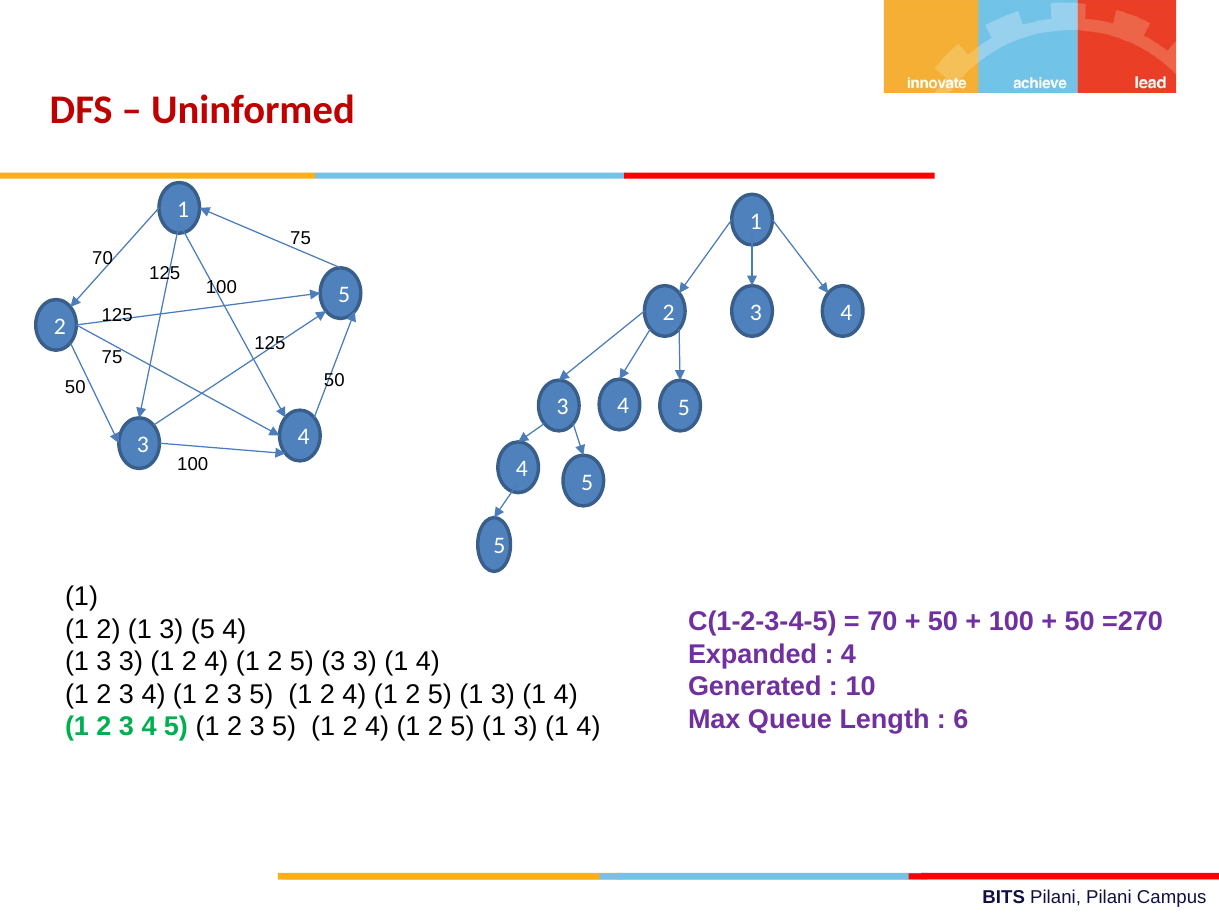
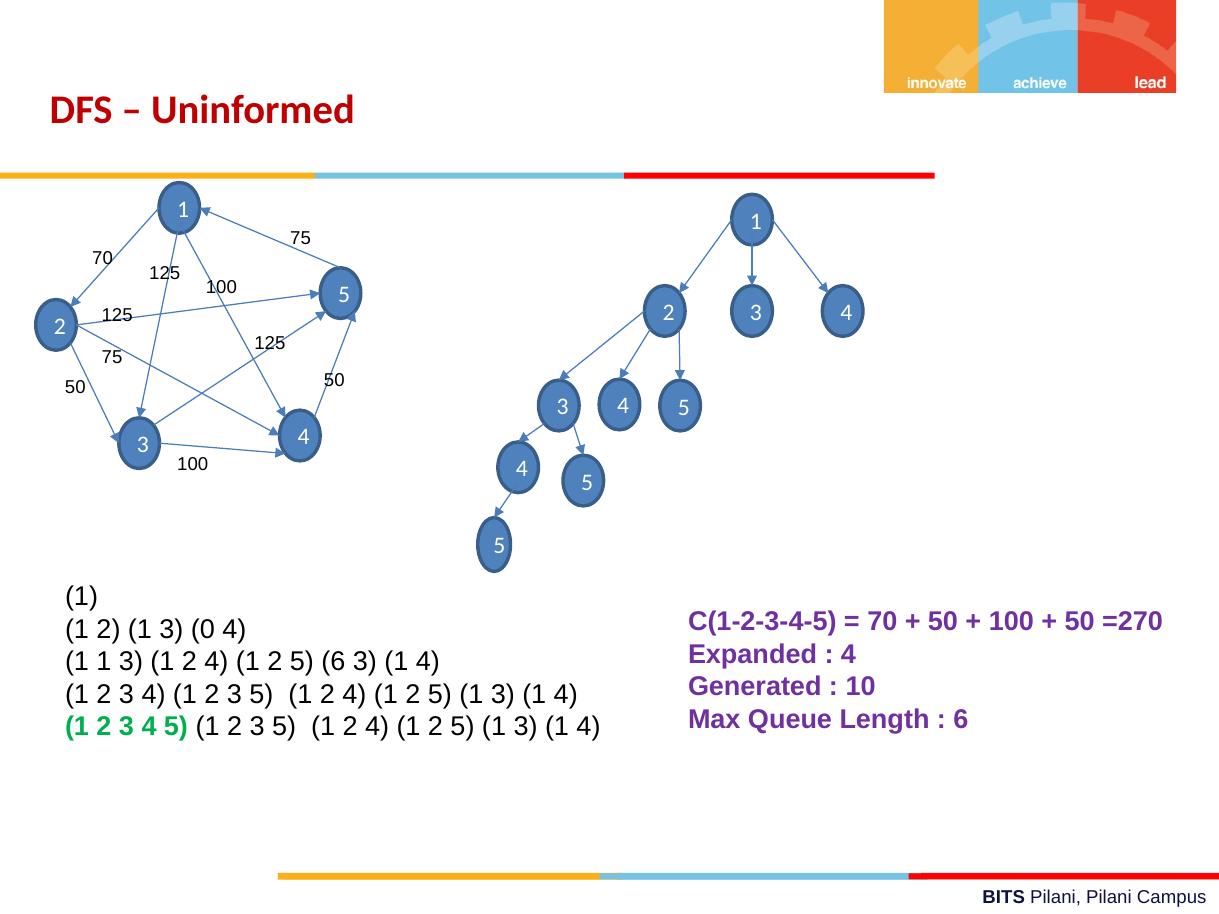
1 3 5: 5 -> 0
3 at (104, 662): 3 -> 1
2 5 3: 3 -> 6
